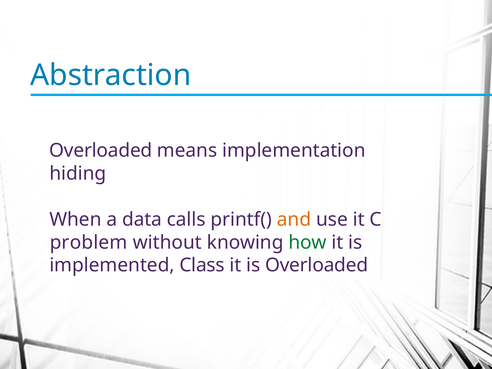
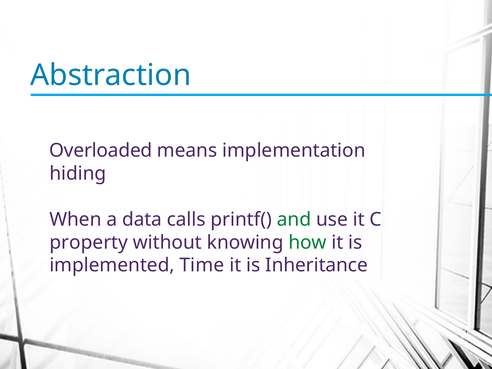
and colour: orange -> green
problem: problem -> property
Class: Class -> Time
is Overloaded: Overloaded -> Inheritance
